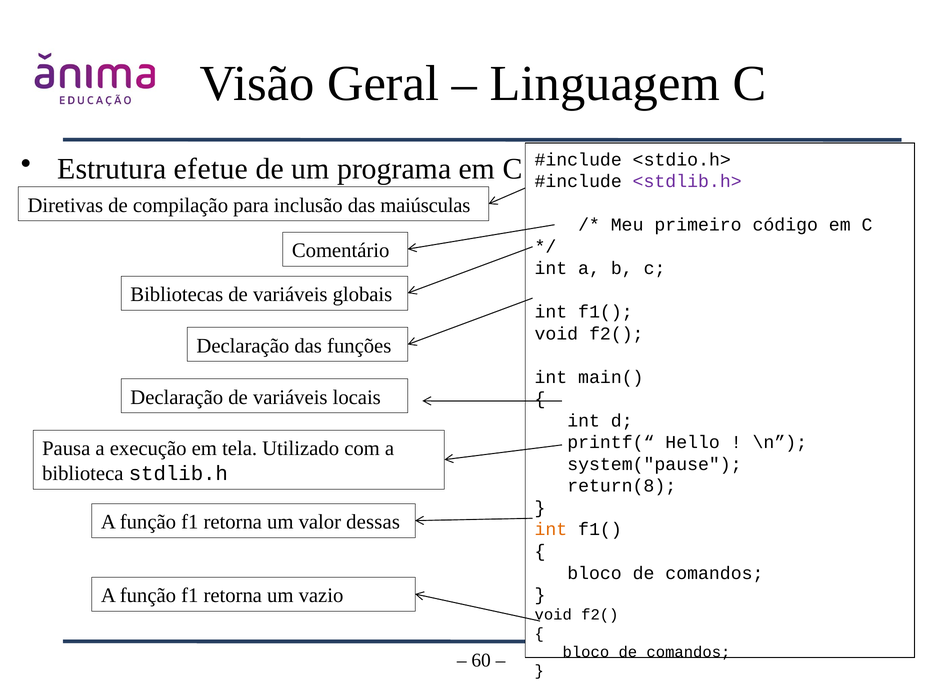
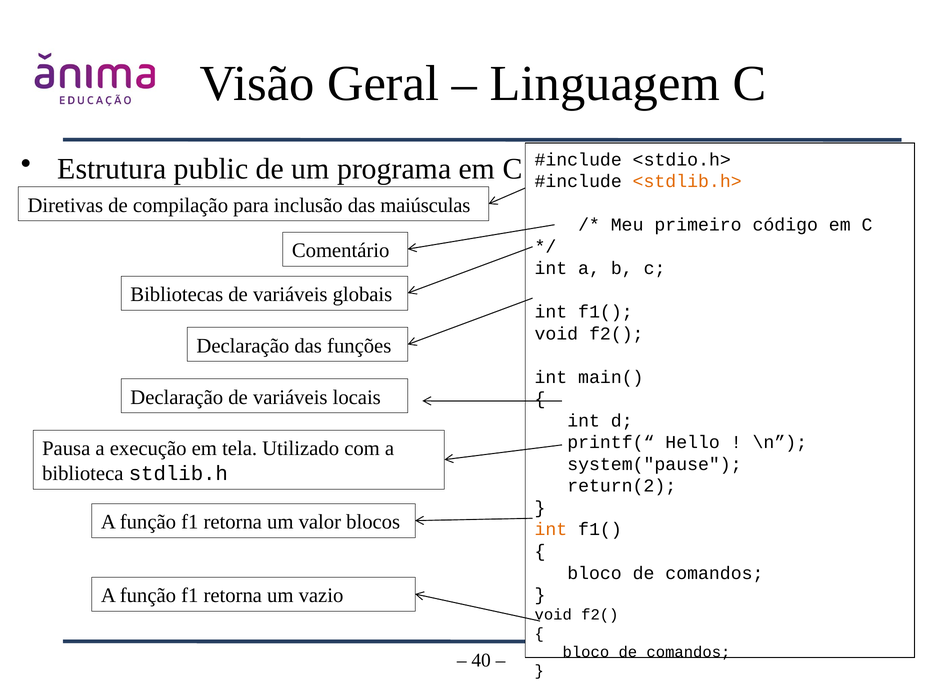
efetue: efetue -> public
<stdlib.h> colour: purple -> orange
return(8: return(8 -> return(2
dessas: dessas -> blocos
60: 60 -> 40
